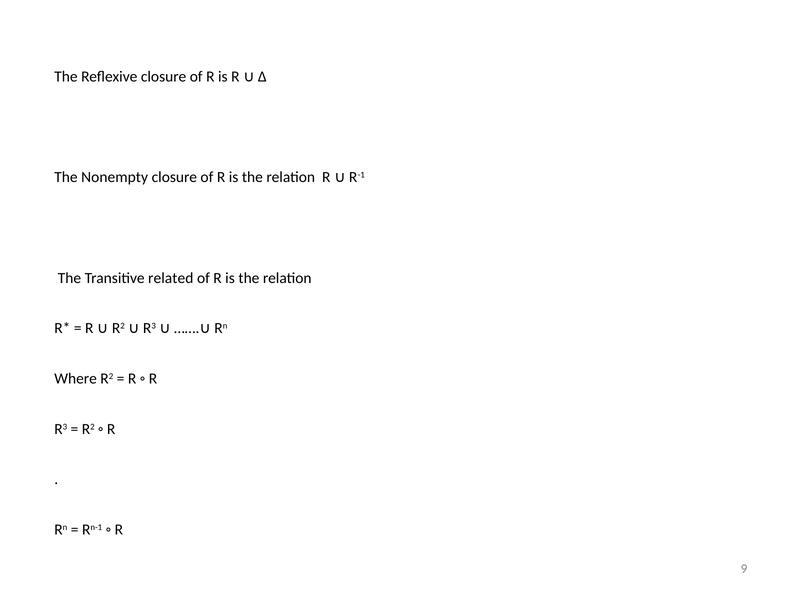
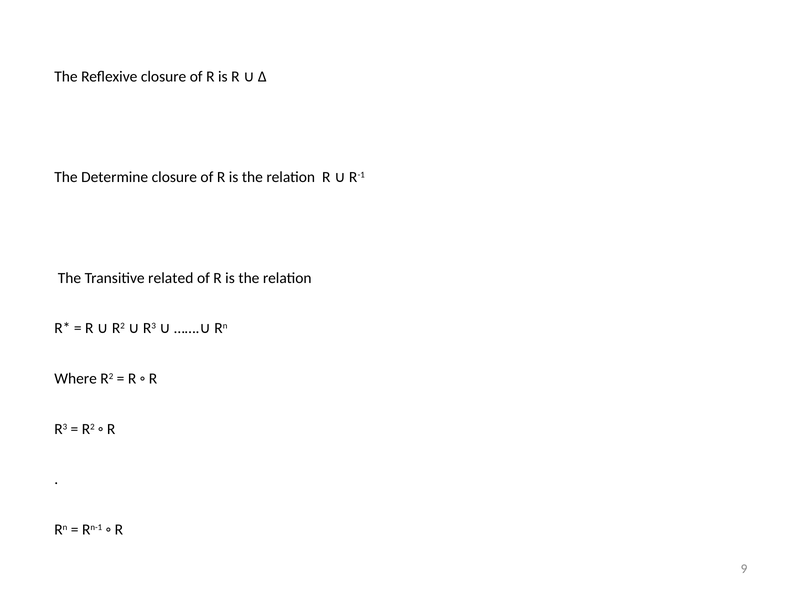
Nonempty: Nonempty -> Determine
